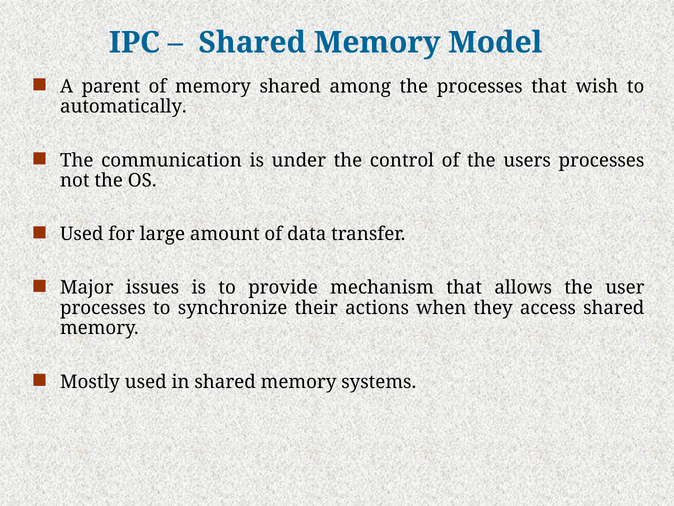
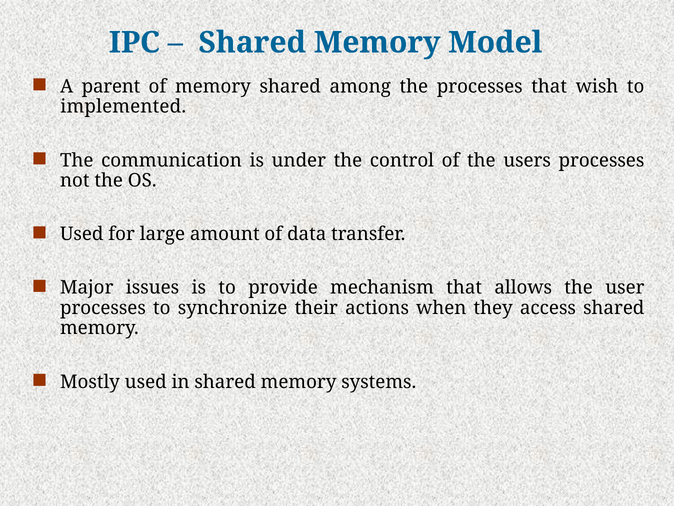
automatically: automatically -> implemented
